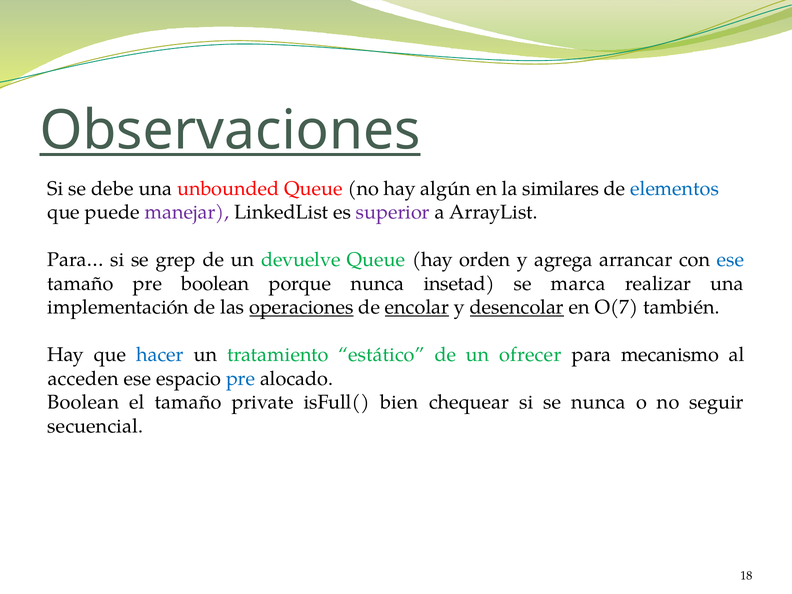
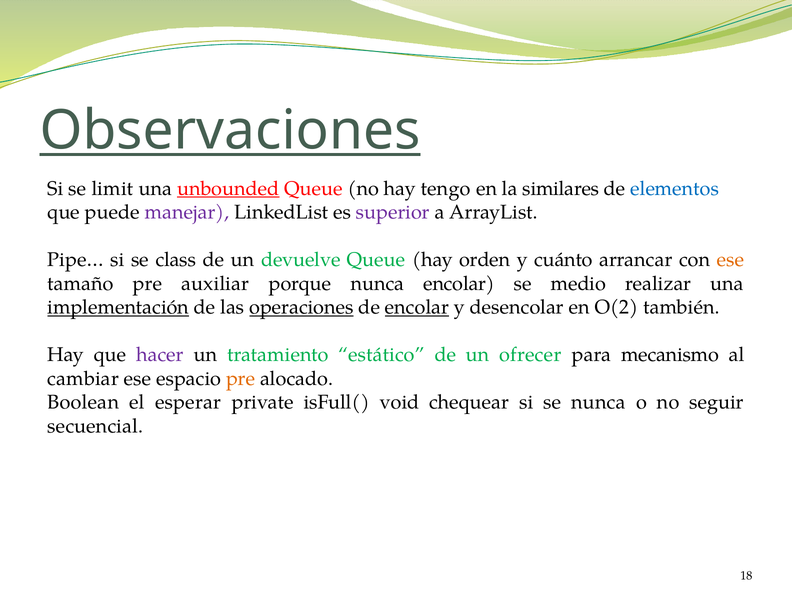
debe: debe -> limit
unbounded underline: none -> present
algún: algún -> tengo
Para…: Para… -> Pipe…
grep: grep -> class
agrega: agrega -> cuánto
ese at (731, 260) colour: blue -> orange
pre boolean: boolean -> auxiliar
nunca insetad: insetad -> encolar
marca: marca -> medio
implementación underline: none -> present
desencolar underline: present -> none
O(7: O(7 -> O(2
hacer colour: blue -> purple
acceden: acceden -> cambiar
pre at (241, 379) colour: blue -> orange
el tamaño: tamaño -> esperar
bien: bien -> void
